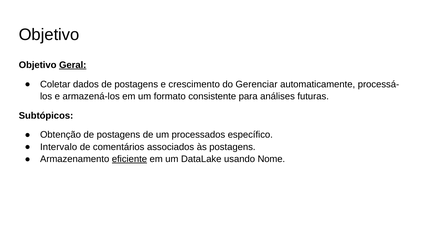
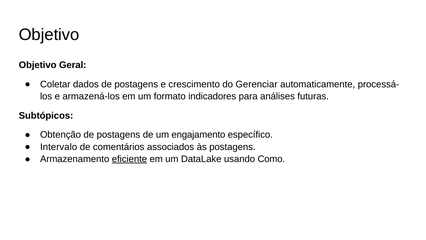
Geral underline: present -> none
consistente: consistente -> indicadores
processados: processados -> engajamento
Nome: Nome -> Como
